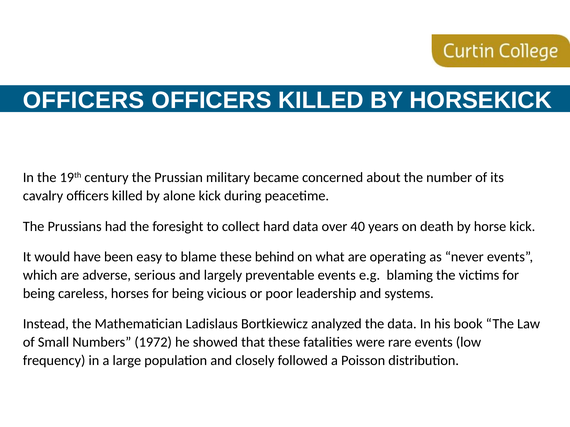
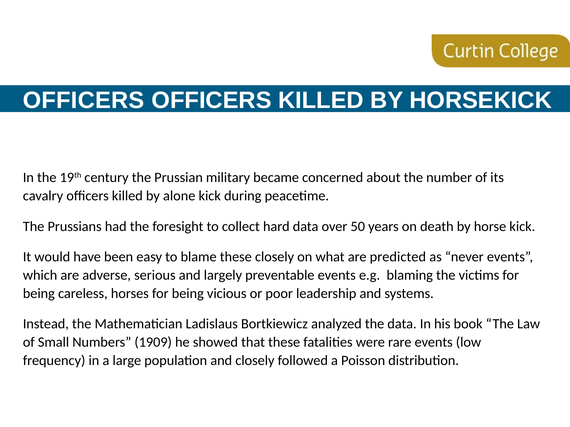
40: 40 -> 50
these behind: behind -> closely
operating: operating -> predicted
1972: 1972 -> 1909
